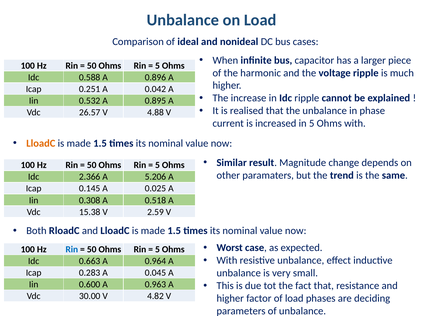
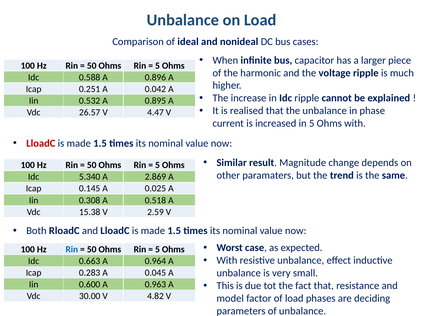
4.88: 4.88 -> 4.47
LloadC at (41, 144) colour: orange -> red
2.366: 2.366 -> 5.340
5.206: 5.206 -> 2.869
higher at (230, 299): higher -> model
